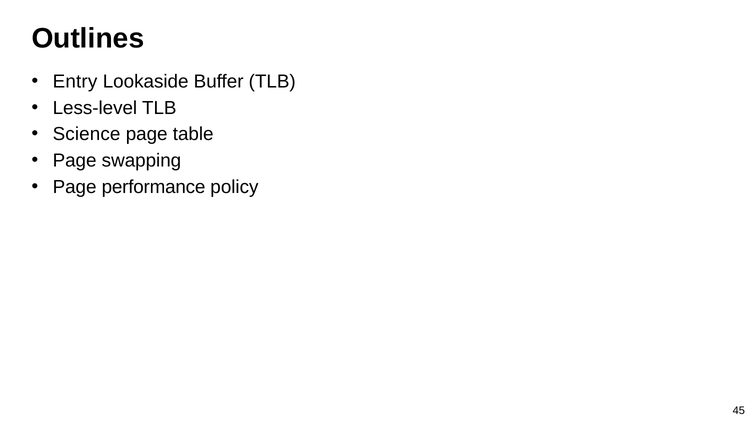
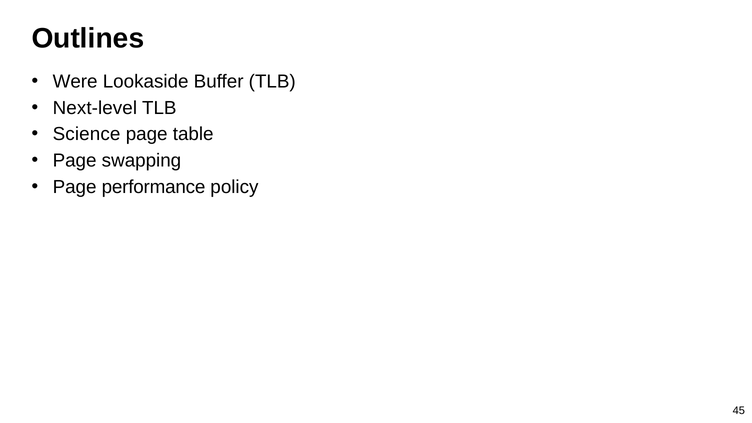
Entry: Entry -> Were
Less-level: Less-level -> Next-level
